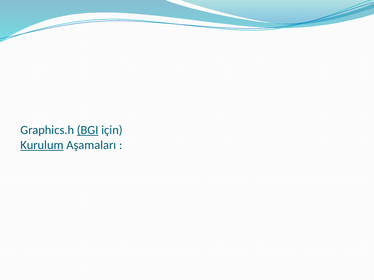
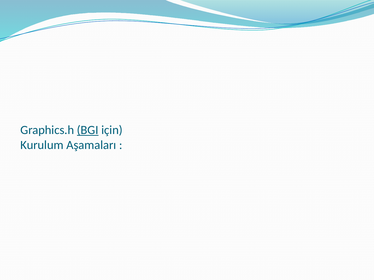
Kurulum underline: present -> none
